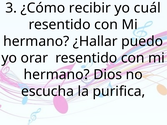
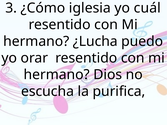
recibir: recibir -> iglesia
¿Hallar: ¿Hallar -> ¿Lucha
